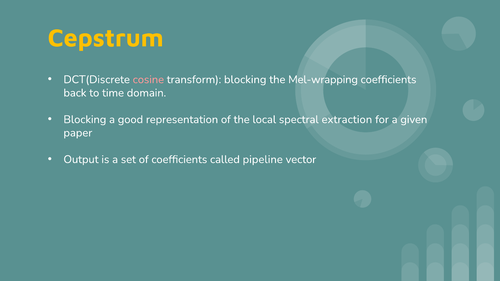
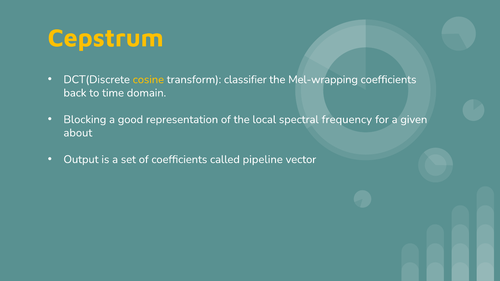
cosine colour: pink -> yellow
transform blocking: blocking -> classifier
extraction: extraction -> frequency
paper: paper -> about
